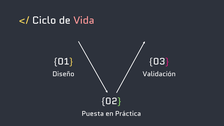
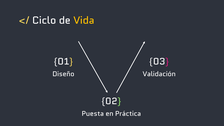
Vida colour: pink -> yellow
